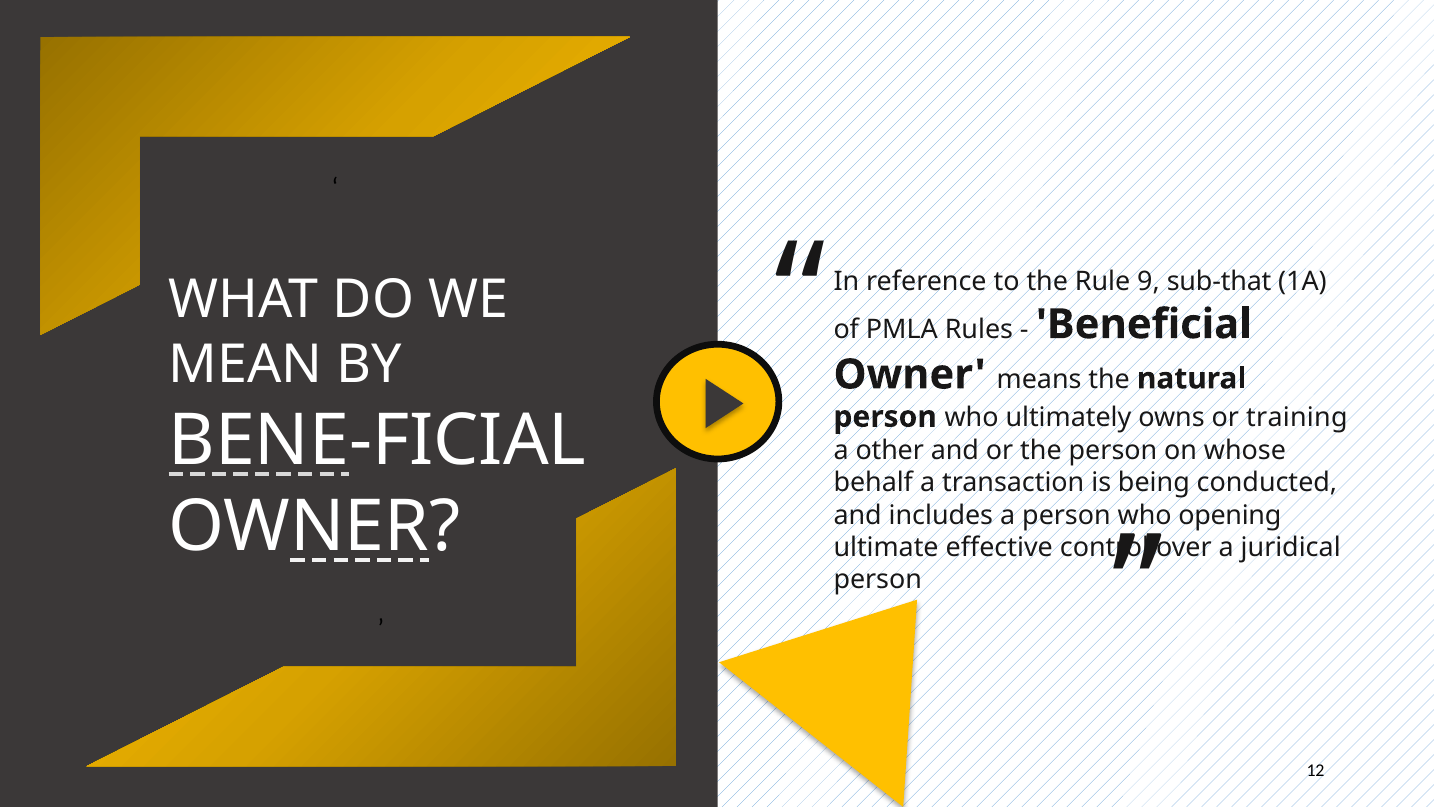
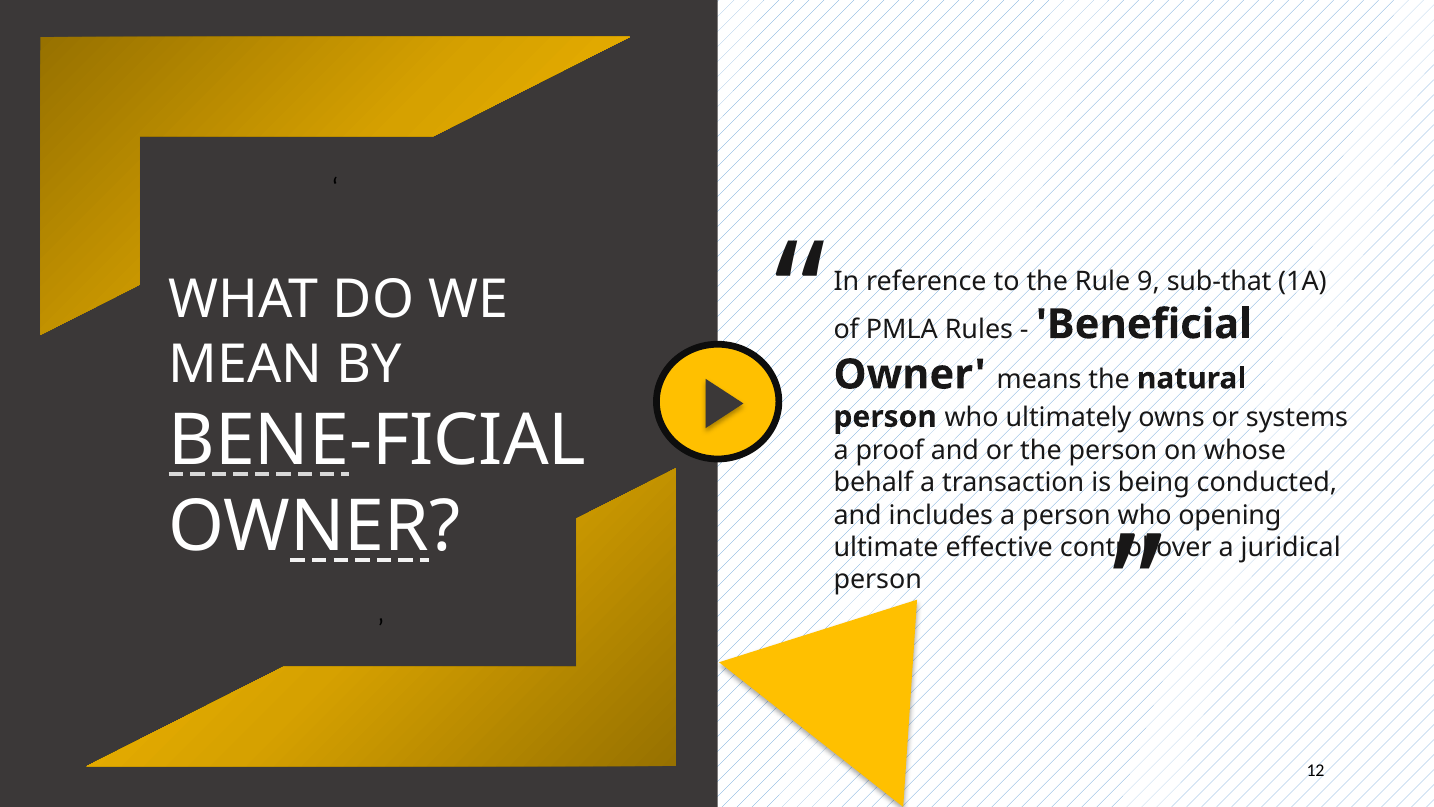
training: training -> systems
other: other -> proof
